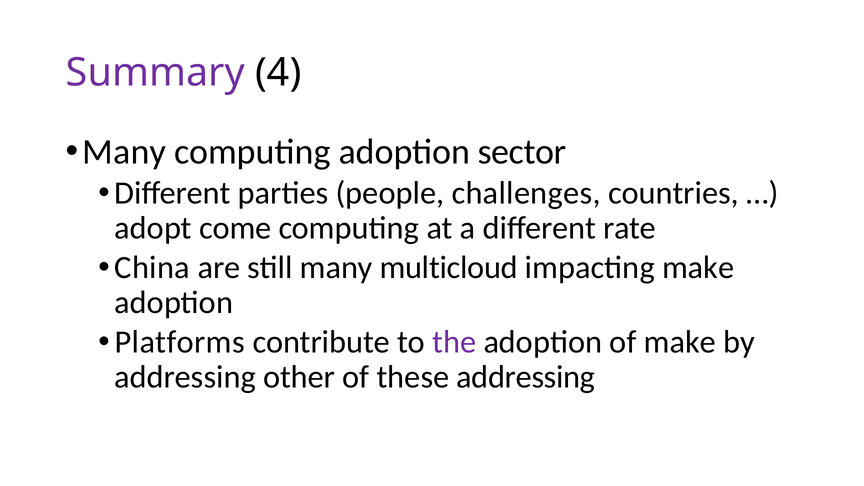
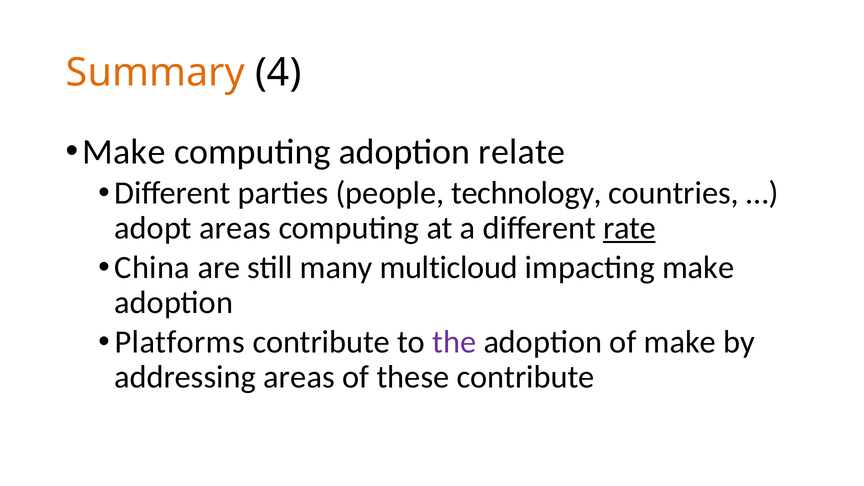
Summary colour: purple -> orange
Many at (124, 152): Many -> Make
sector: sector -> relate
challenges: challenges -> technology
adopt come: come -> areas
rate underline: none -> present
addressing other: other -> areas
these addressing: addressing -> contribute
